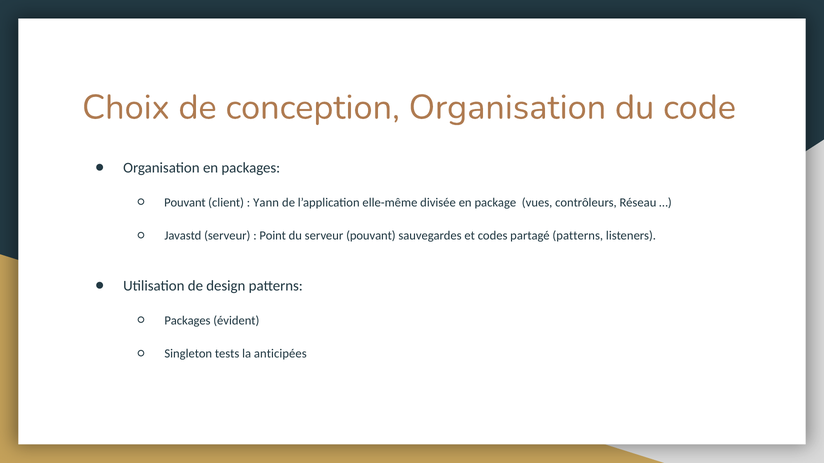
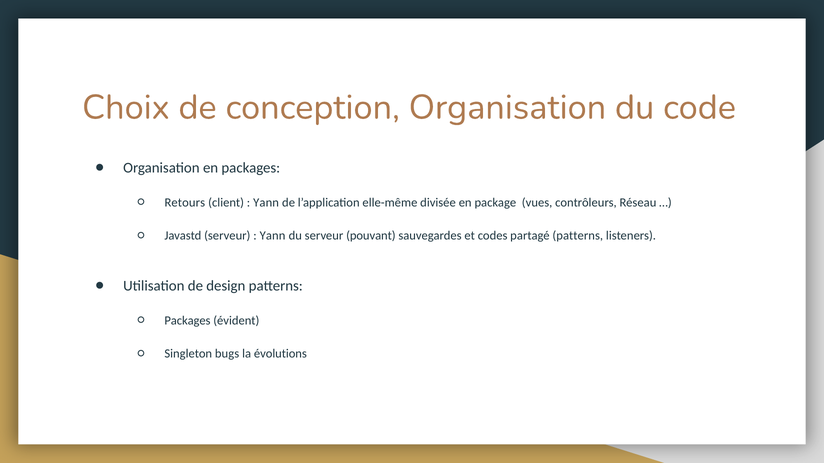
Pouvant at (185, 203): Pouvant -> Retours
Point at (273, 236): Point -> Yann
tests: tests -> bugs
anticipées: anticipées -> évolutions
